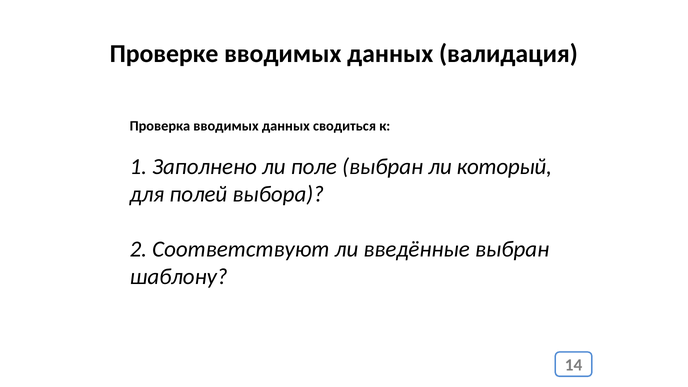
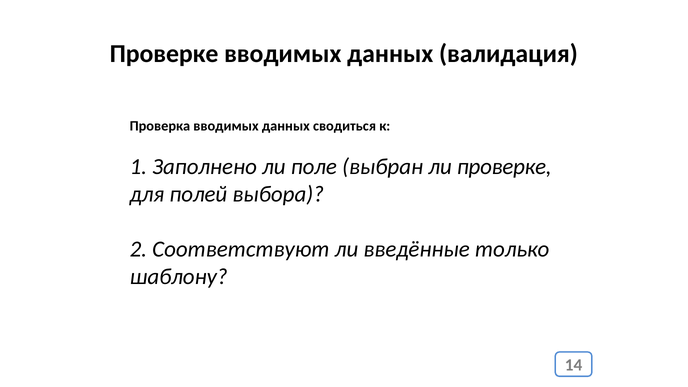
ли который: который -> проверке
введённые выбран: выбран -> только
